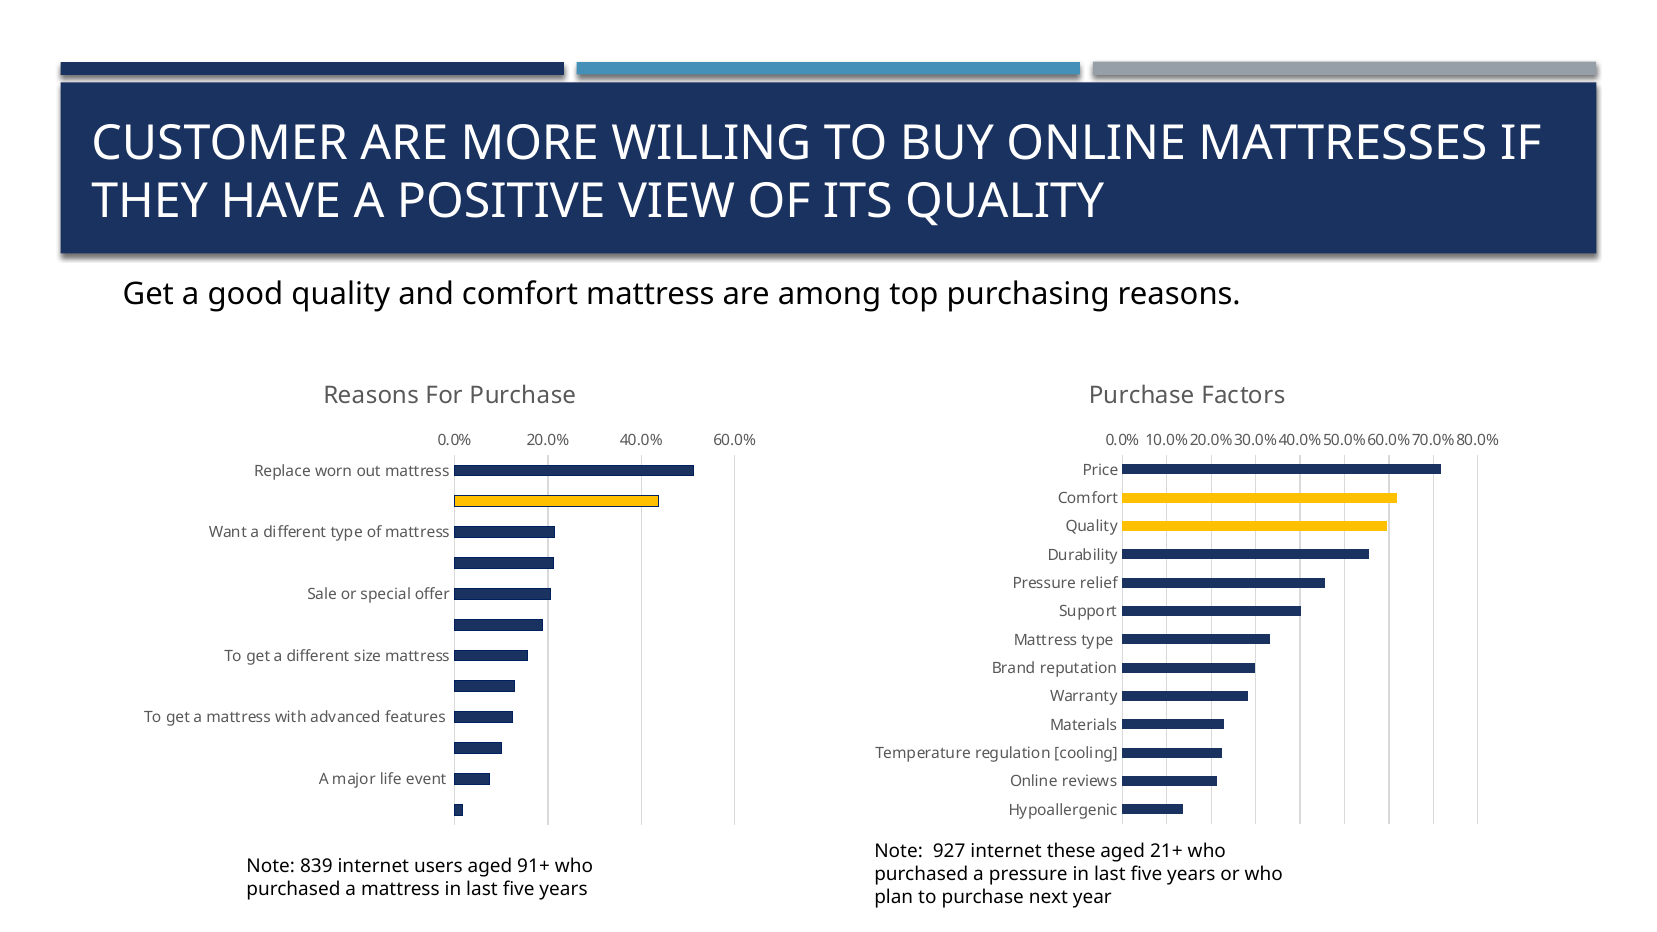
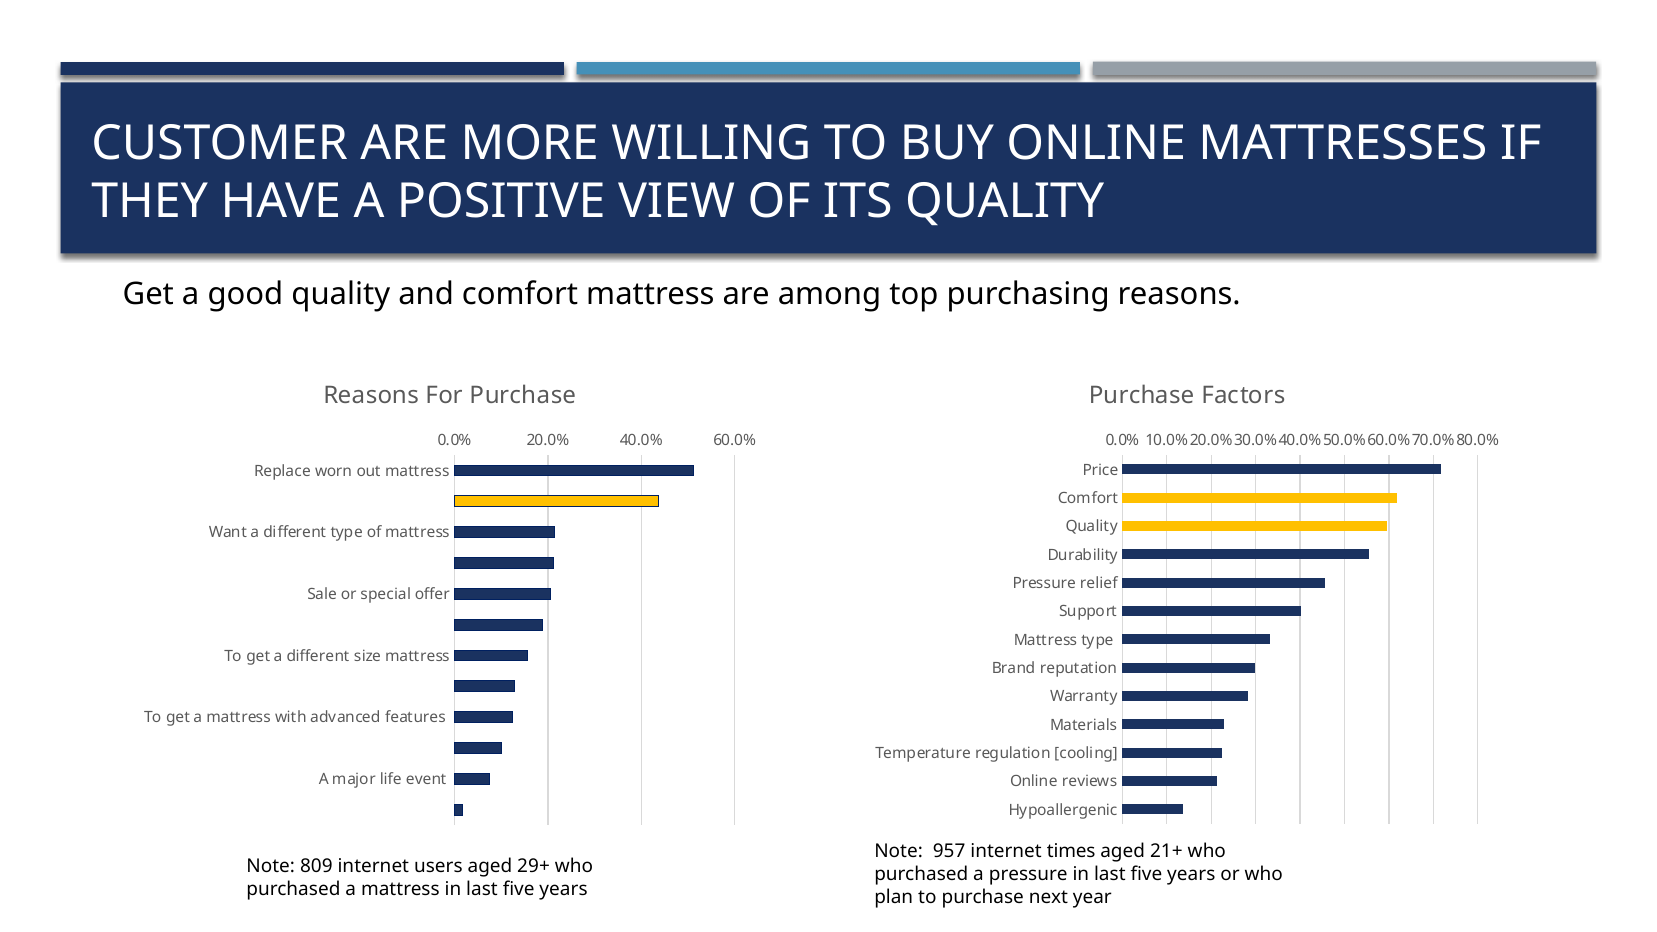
927: 927 -> 957
these: these -> times
839: 839 -> 809
91+: 91+ -> 29+
